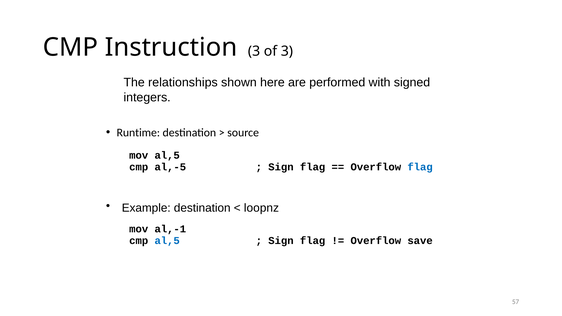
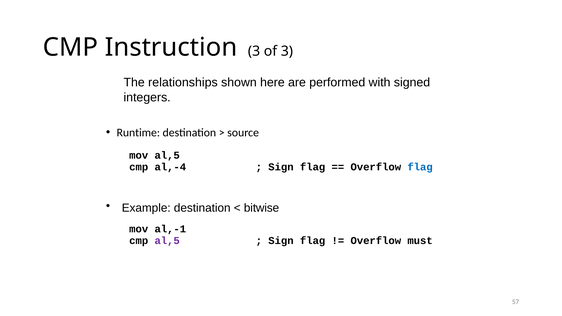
al,-5: al,-5 -> al,-4
loopnz: loopnz -> bitwise
al,5 at (167, 241) colour: blue -> purple
save: save -> must
